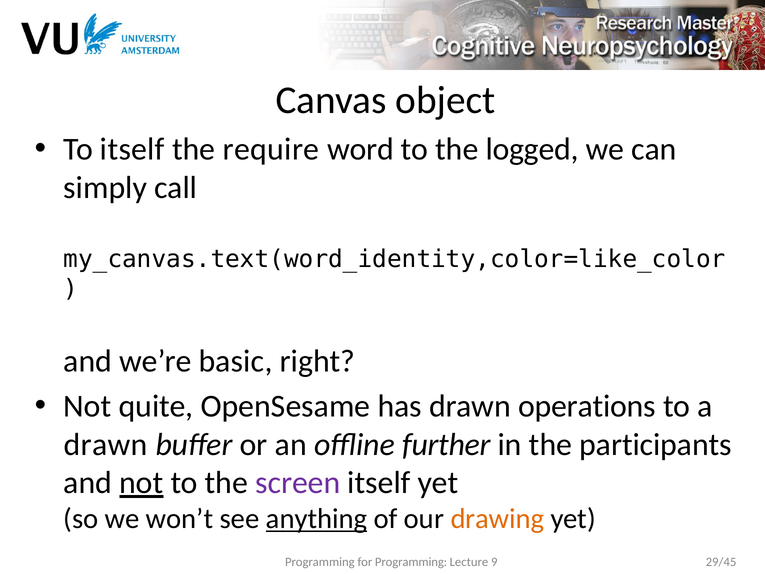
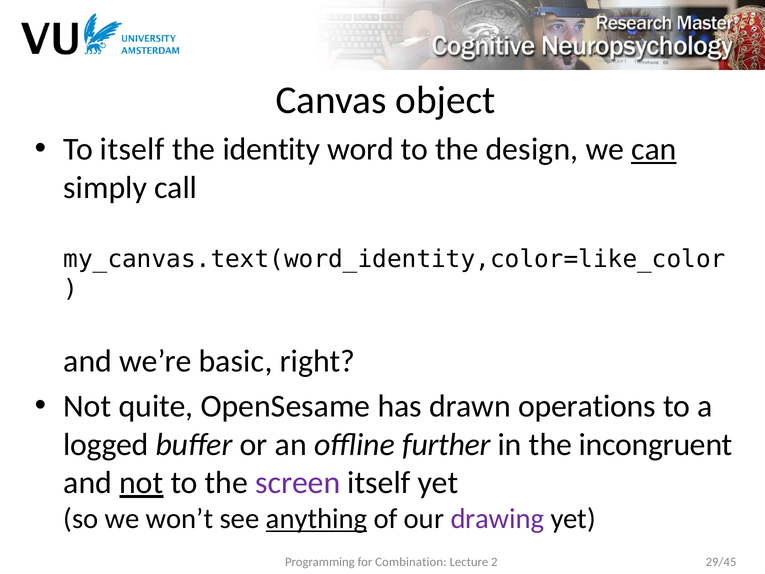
require: require -> identity
logged: logged -> design
can underline: none -> present
drawn at (106, 444): drawn -> logged
participants: participants -> incongruent
drawing colour: orange -> purple
for Programming: Programming -> Combination
9: 9 -> 2
